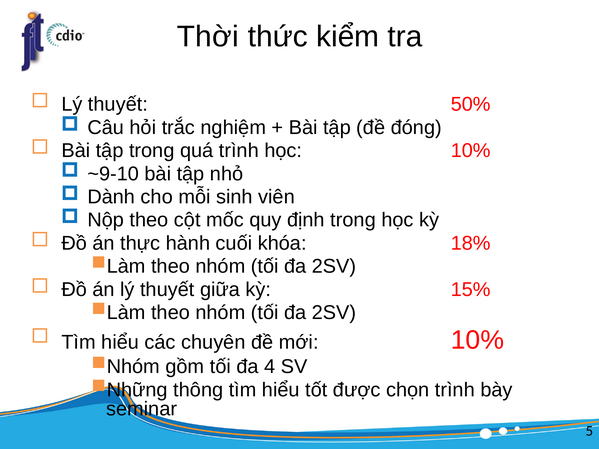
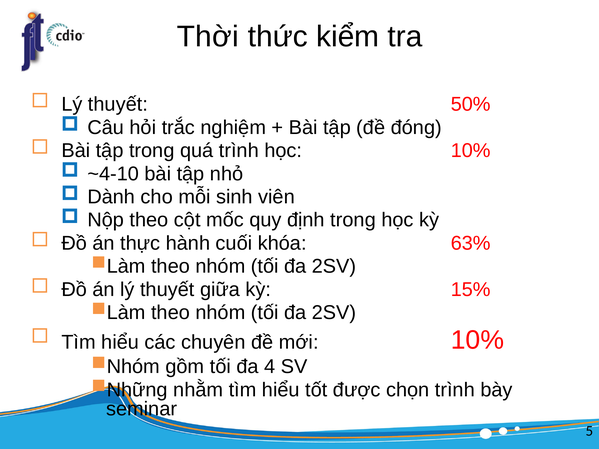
~9-10: ~9-10 -> ~4-10
18%: 18% -> 63%
thông: thông -> nhằm
